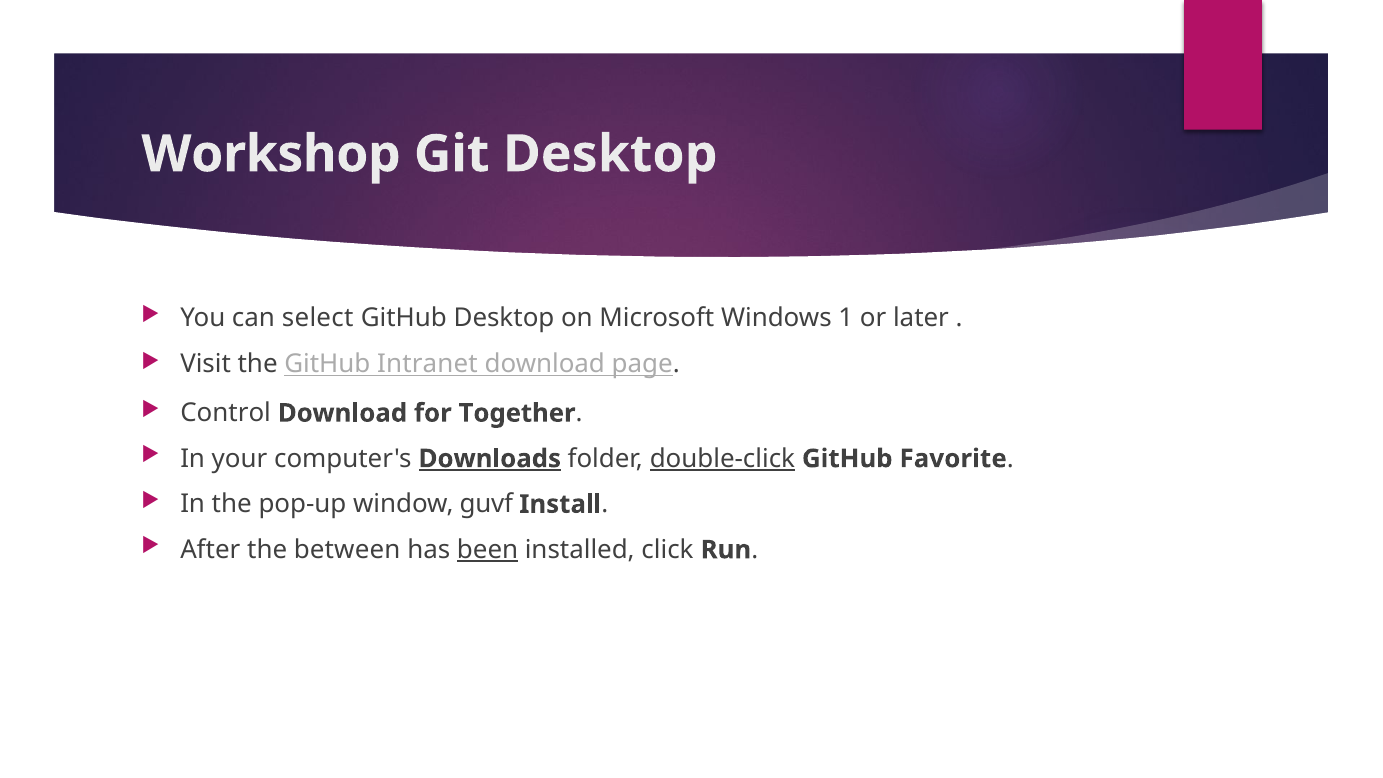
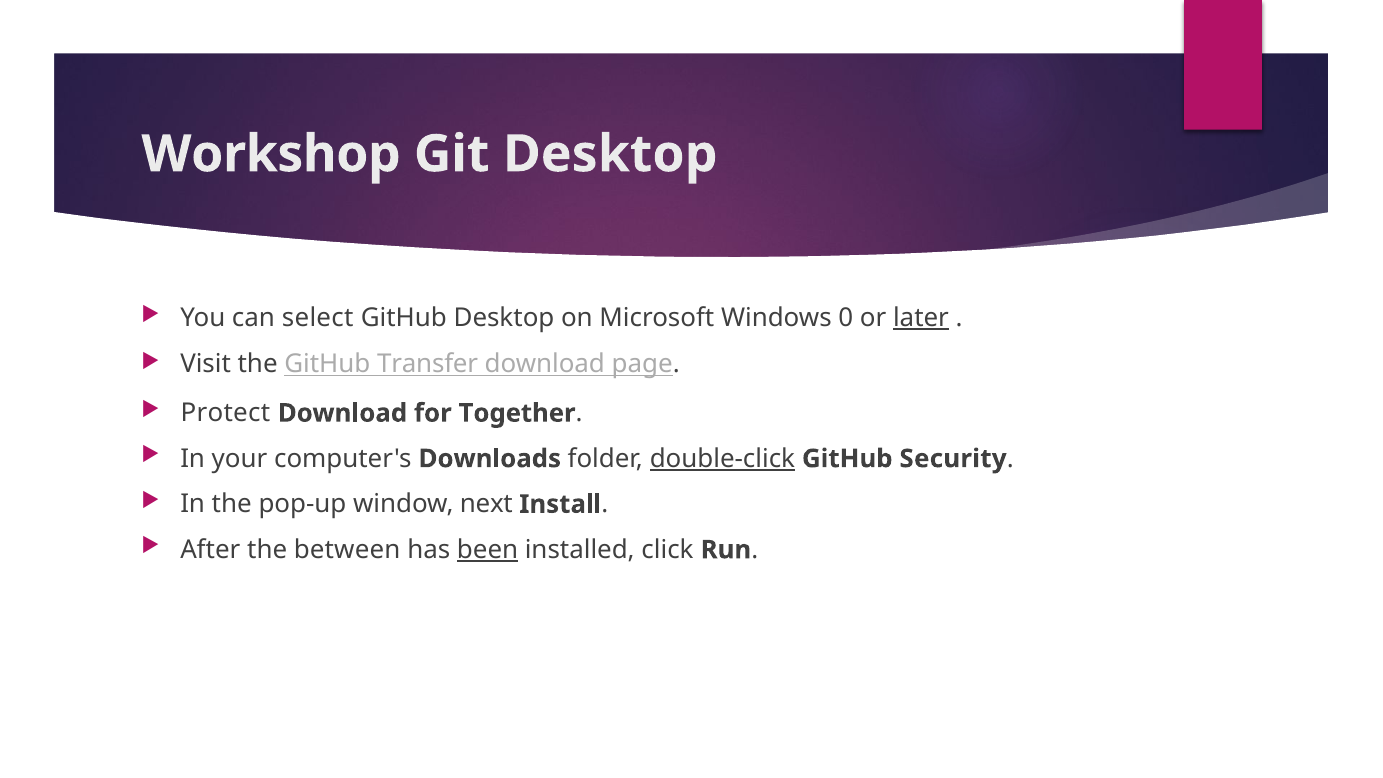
1: 1 -> 0
later underline: none -> present
Intranet: Intranet -> Transfer
Control: Control -> Protect
Downloads underline: present -> none
Favorite: Favorite -> Security
guvf: guvf -> next
